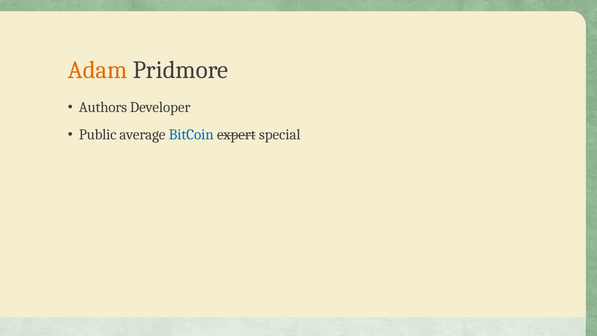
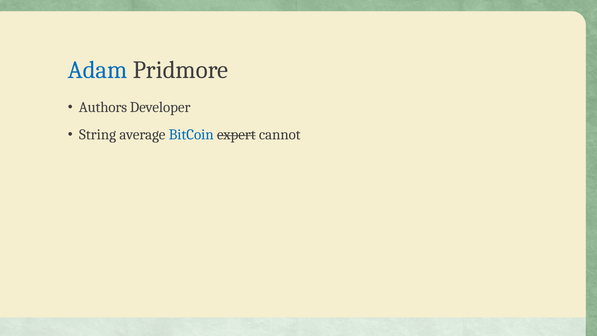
Adam colour: orange -> blue
Public: Public -> String
special: special -> cannot
